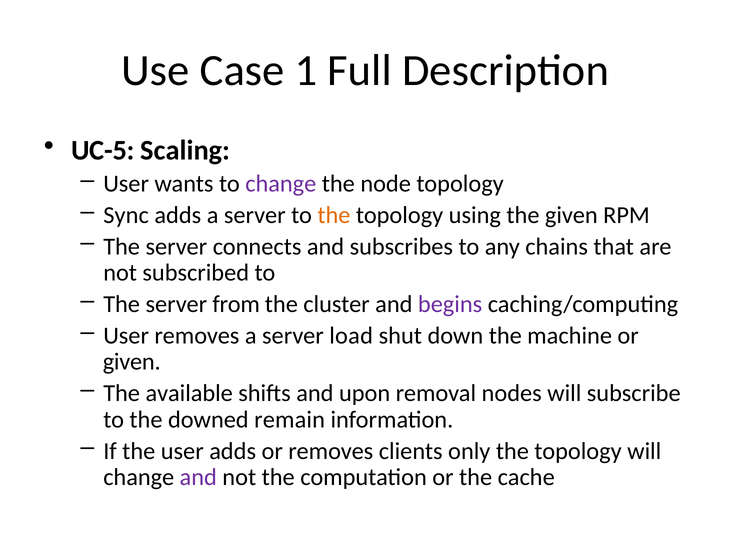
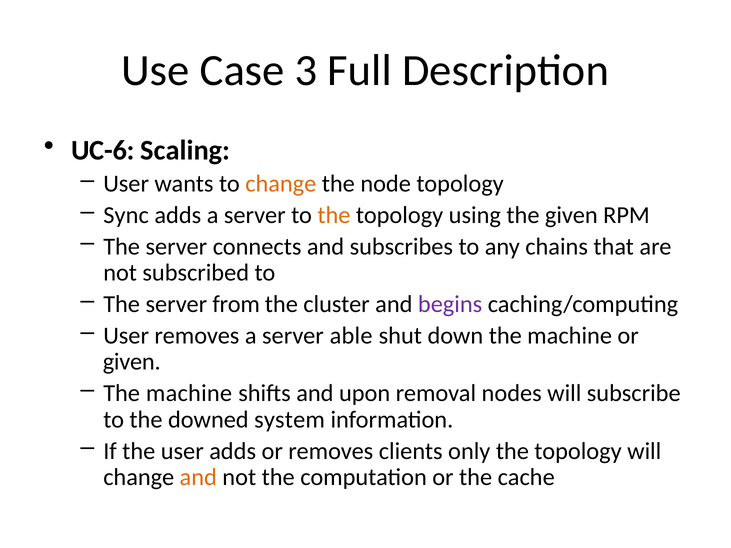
1: 1 -> 3
UC-5: UC-5 -> UC-6
change at (281, 184) colour: purple -> orange
load: load -> able
available at (189, 393): available -> machine
remain: remain -> system
and at (198, 478) colour: purple -> orange
